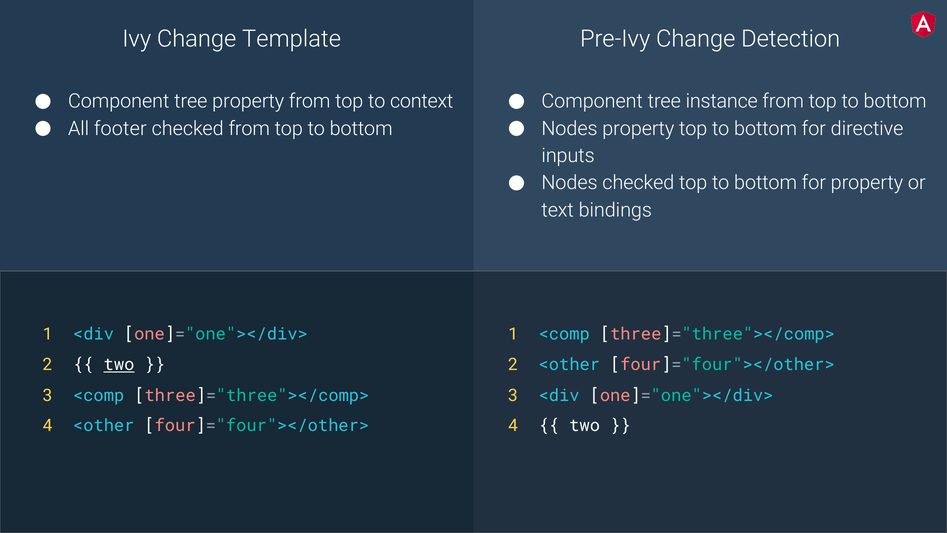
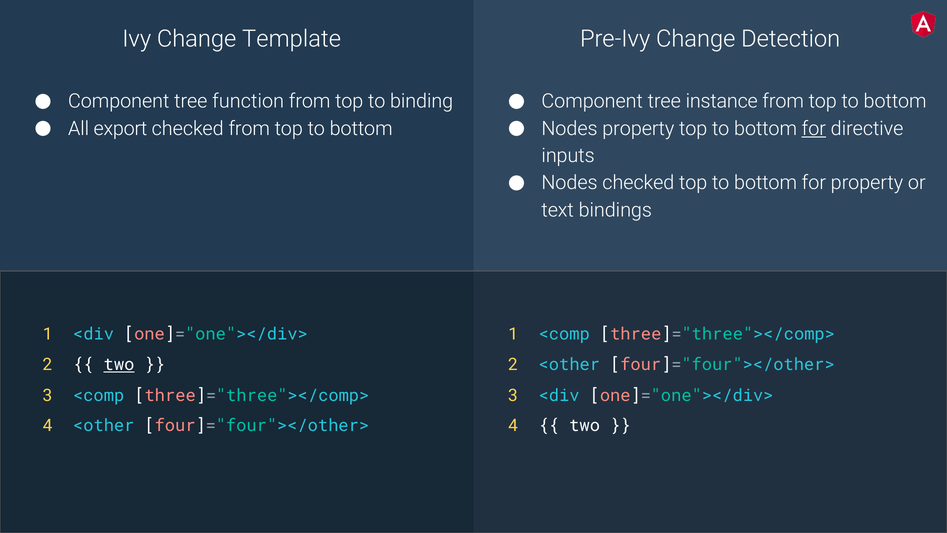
tree property: property -> function
context: context -> binding
for at (814, 128) underline: none -> present
footer: footer -> export
